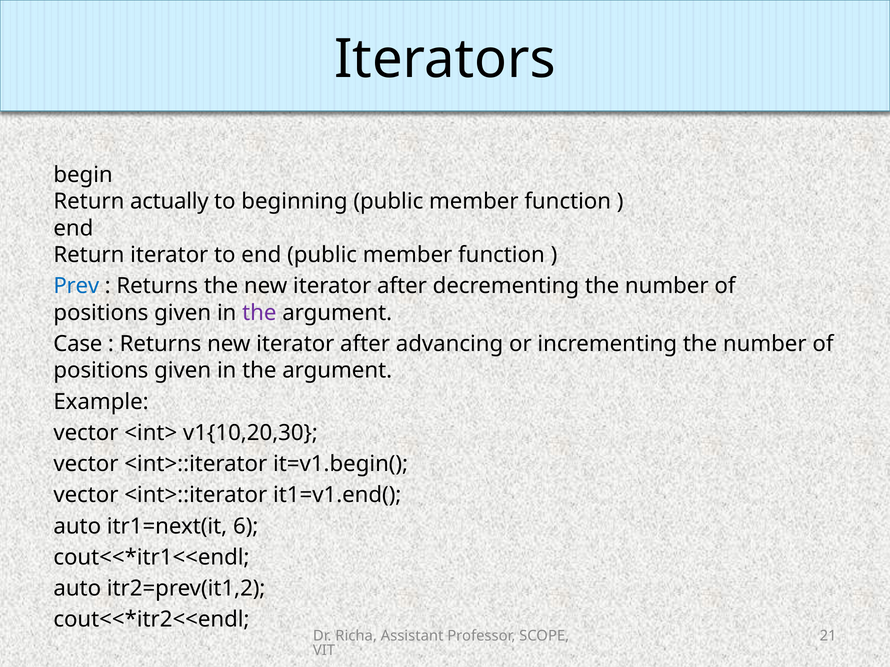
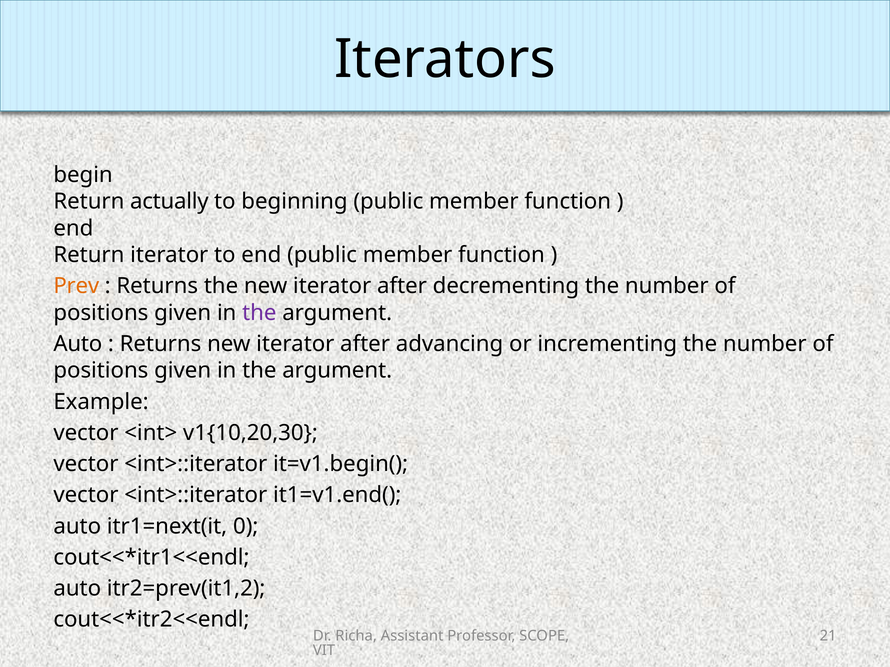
Prev colour: blue -> orange
Case at (78, 344): Case -> Auto
6: 6 -> 0
